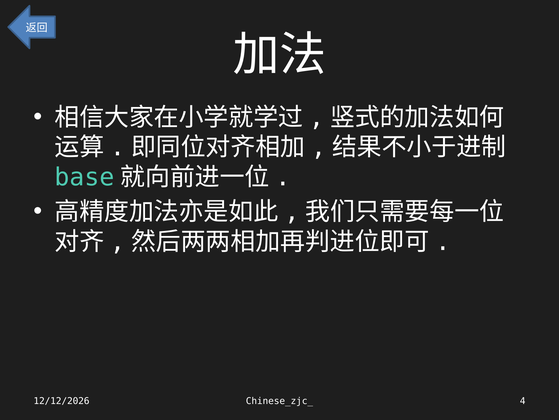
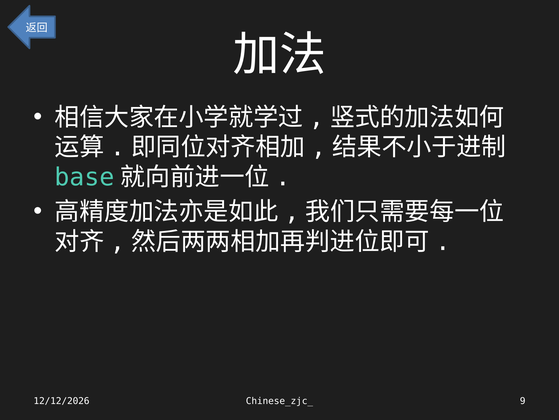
4: 4 -> 9
